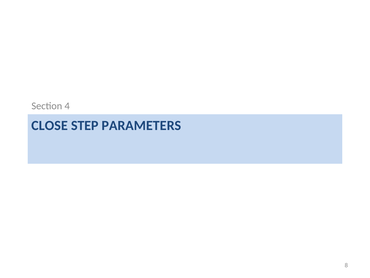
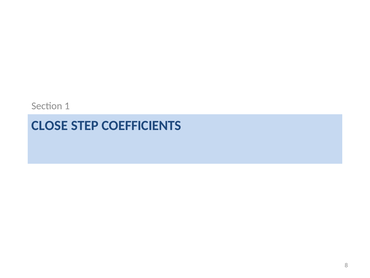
4: 4 -> 1
PARAMETERS: PARAMETERS -> COEFFICIENTS
